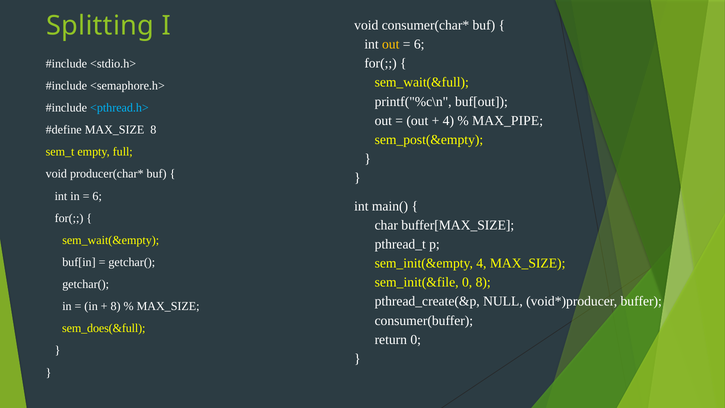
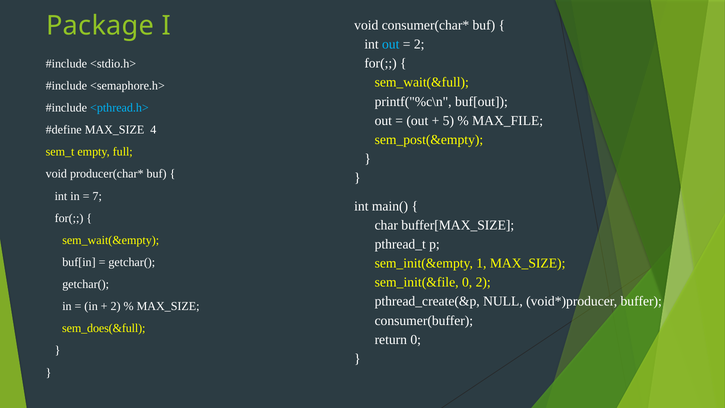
Splitting: Splitting -> Package
out at (391, 44) colour: yellow -> light blue
6 at (419, 44): 6 -> 2
4 at (448, 121): 4 -> 5
MAX_PIPE: MAX_PIPE -> MAX_FILE
MAX_SIZE 8: 8 -> 4
6 at (97, 196): 6 -> 7
sem_init(&empty 4: 4 -> 1
0 8: 8 -> 2
8 at (116, 306): 8 -> 2
